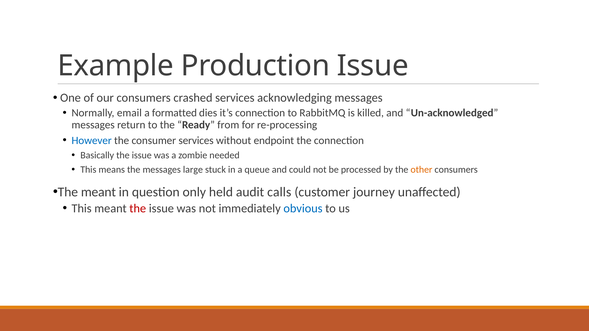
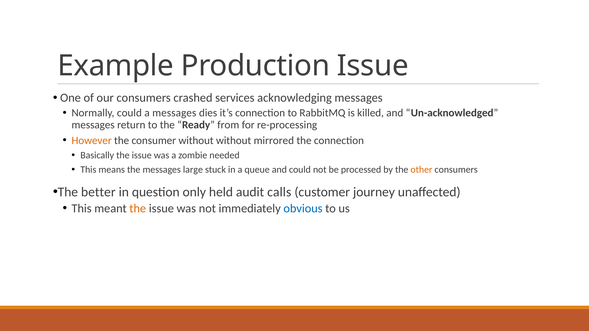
Normally email: email -> could
a formatted: formatted -> messages
However colour: blue -> orange
consumer services: services -> without
endpoint: endpoint -> mirrored
The meant: meant -> better
the at (138, 209) colour: red -> orange
